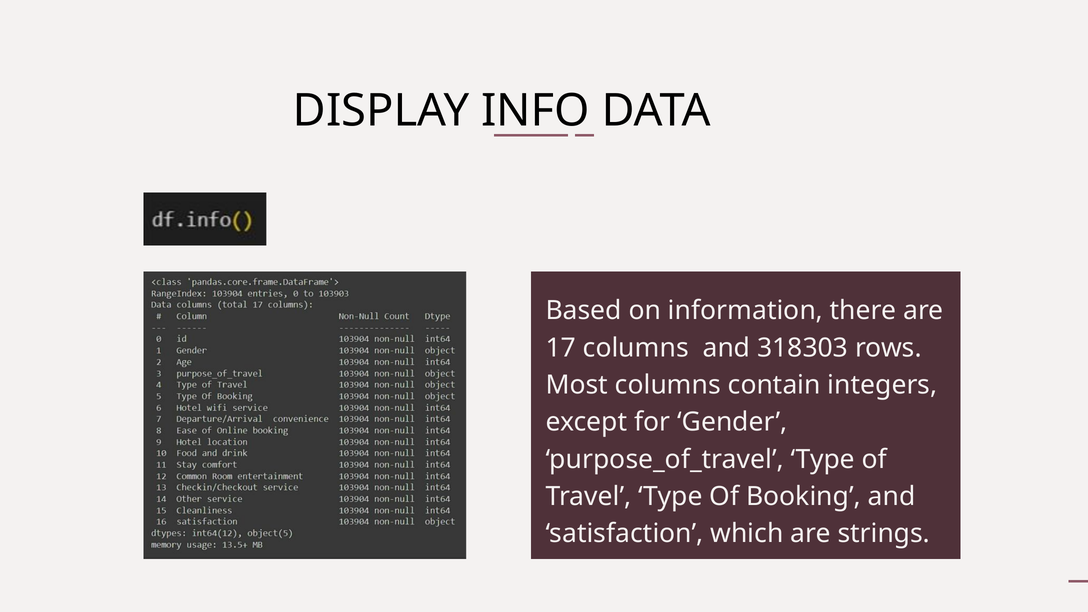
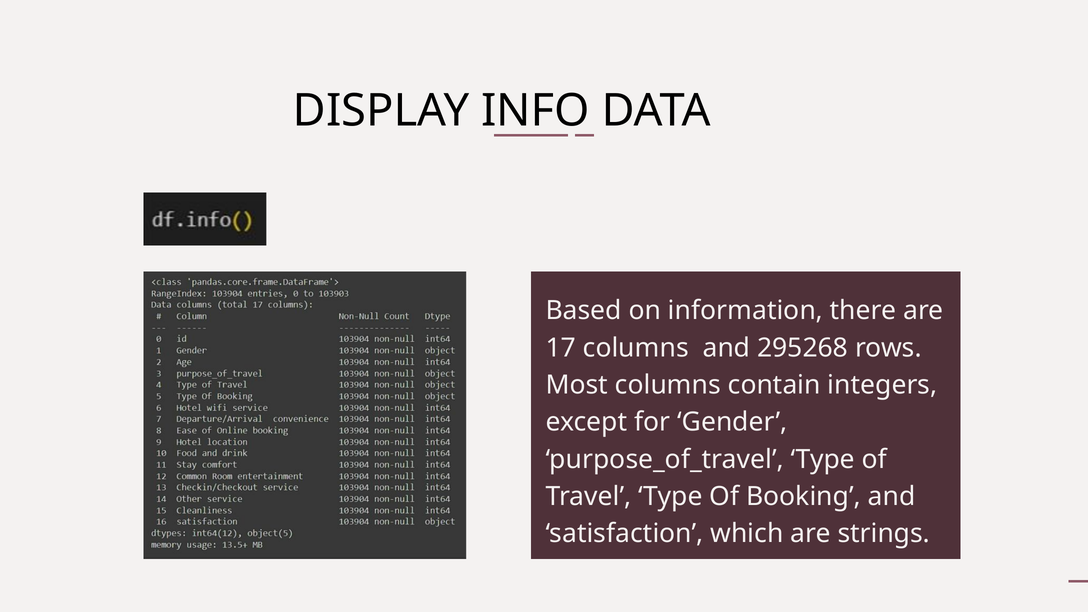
318303: 318303 -> 295268
